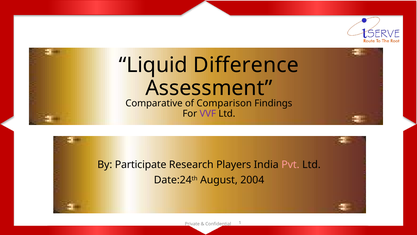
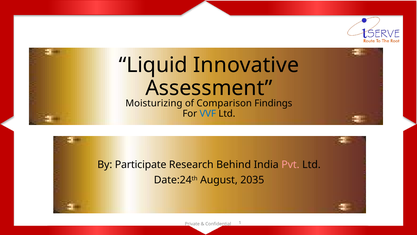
Difference: Difference -> Innovative
Comparative: Comparative -> Moisturizing
VVF colour: purple -> blue
Players: Players -> Behind
2004: 2004 -> 2035
